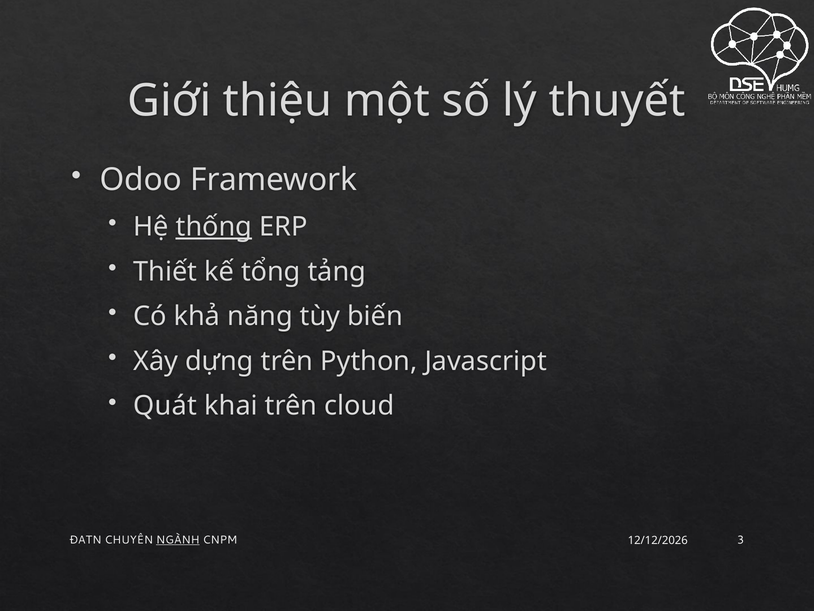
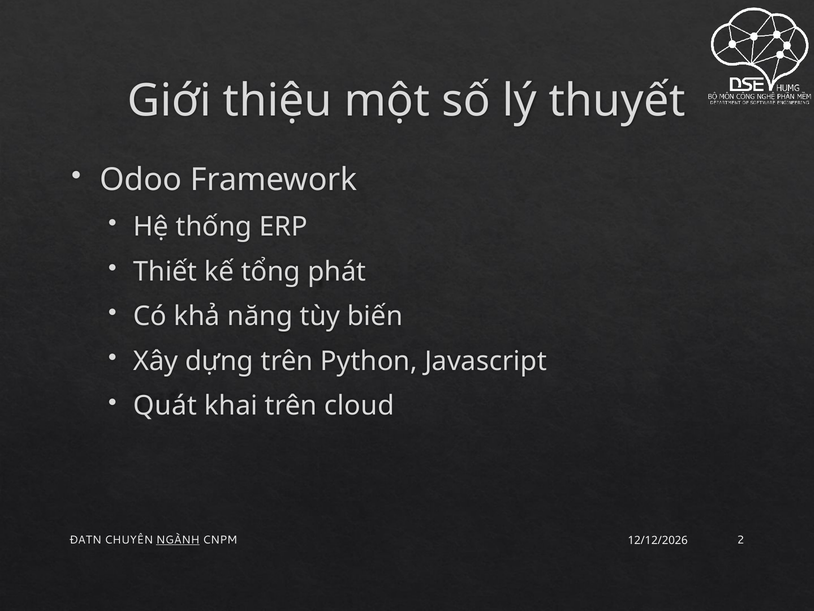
thống underline: present -> none
tảng: tảng -> phát
3: 3 -> 2
